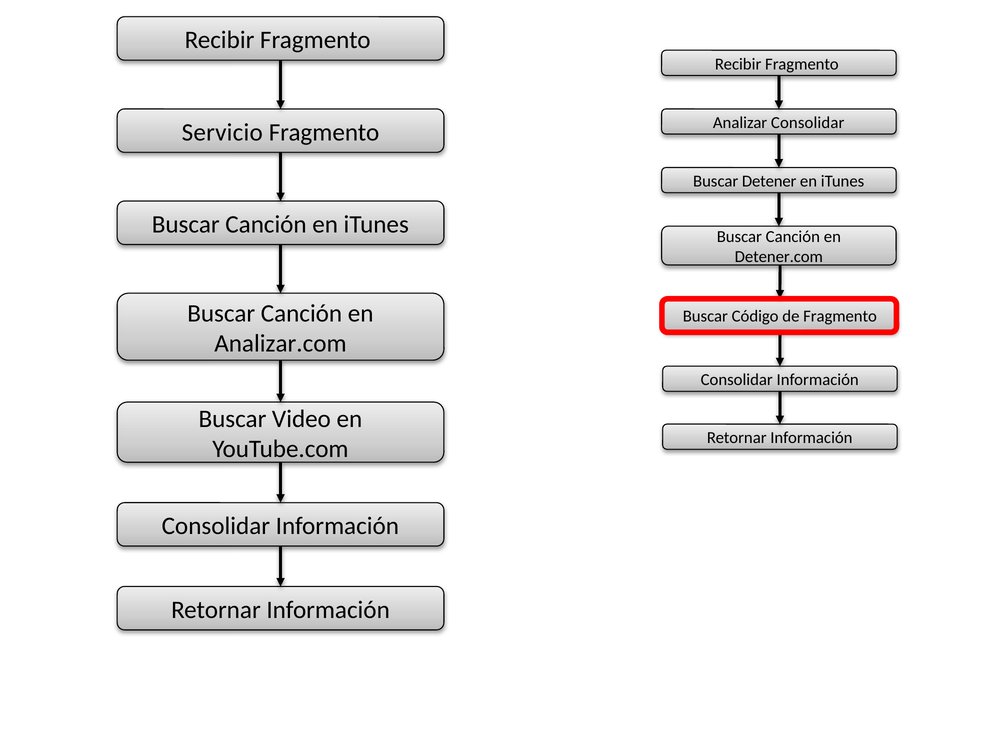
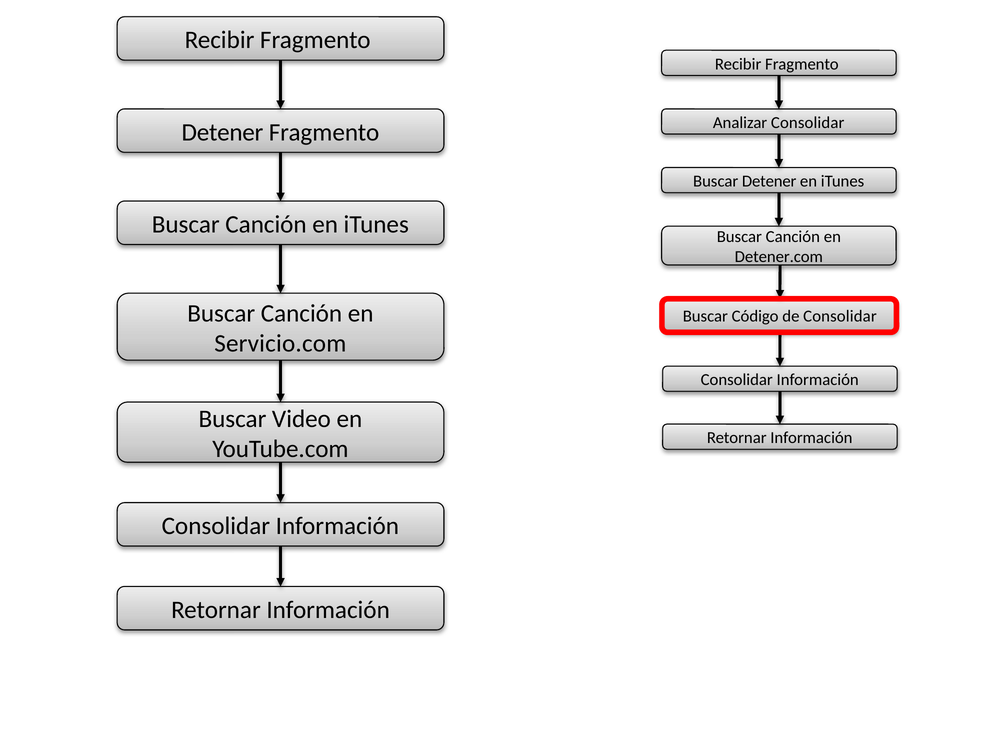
Servicio at (222, 132): Servicio -> Detener
de Fragmento: Fragmento -> Consolidar
Analizar.com: Analizar.com -> Servicio.com
